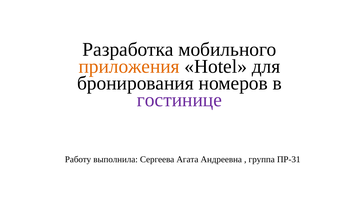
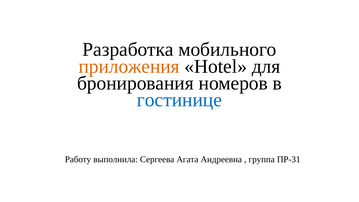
гостинице colour: purple -> blue
